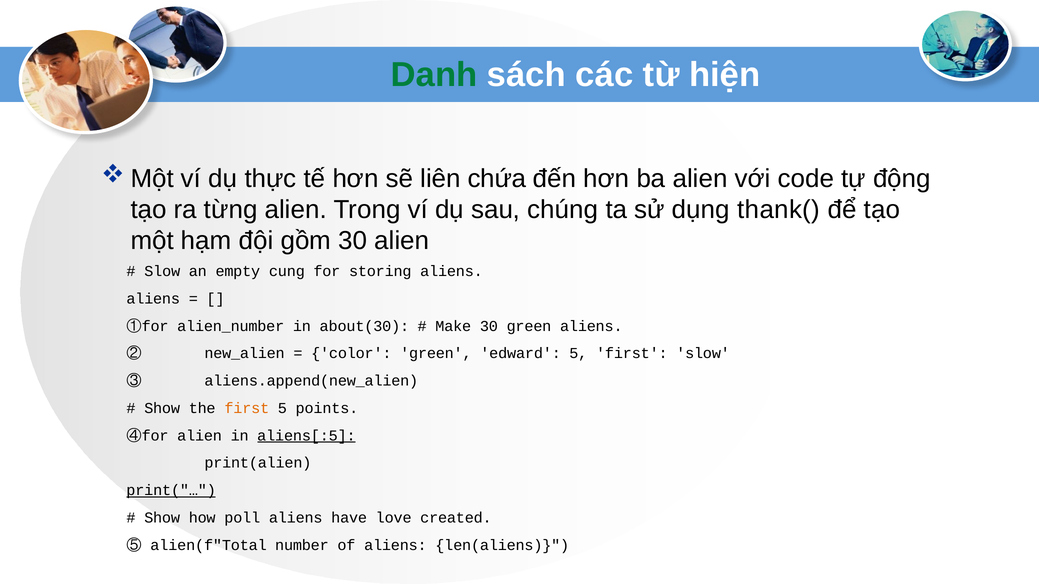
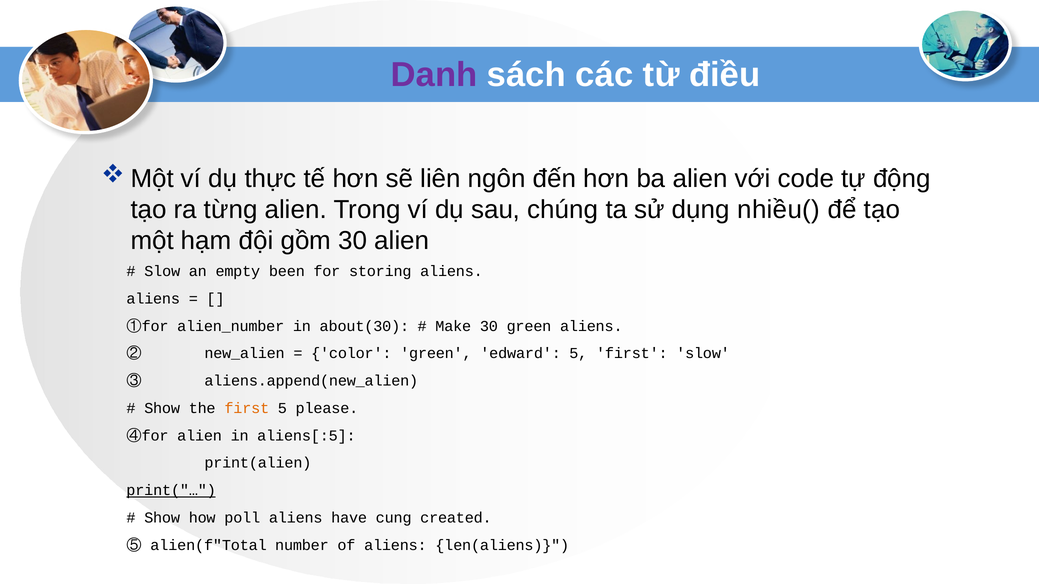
Danh colour: green -> purple
hiện: hiện -> điều
chứa: chứa -> ngôn
thank(: thank( -> nhiều(
cung: cung -> been
points: points -> please
aliens[:5 underline: present -> none
love: love -> cung
